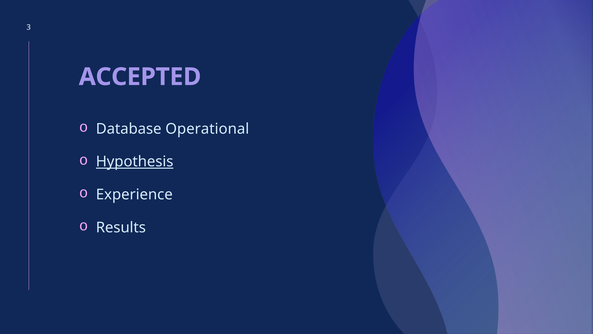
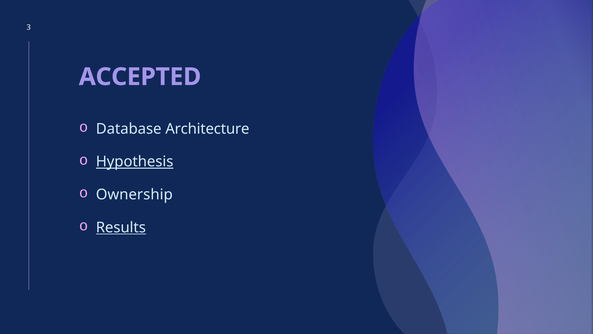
Operational: Operational -> Architecture
Experience: Experience -> Ownership
Results underline: none -> present
